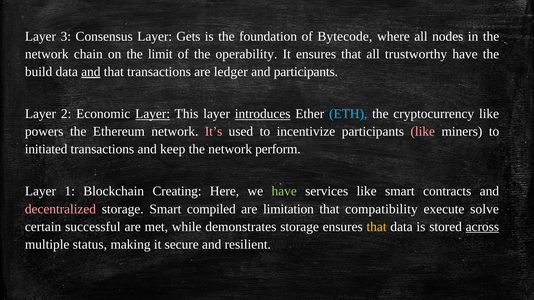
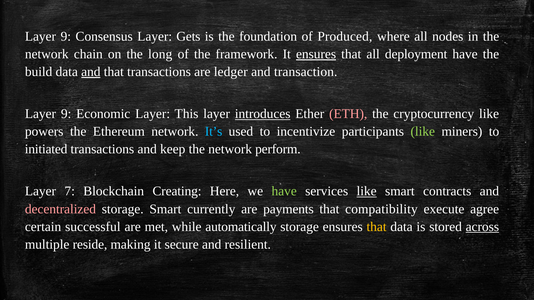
3 at (66, 36): 3 -> 9
Bytecode: Bytecode -> Produced
limit: limit -> long
operability: operability -> framework
ensures at (316, 54) underline: none -> present
trustworthy: trustworthy -> deployment
and participants: participants -> transaction
2 at (66, 114): 2 -> 9
Layer at (153, 114) underline: present -> none
ETH colour: light blue -> pink
It’s colour: pink -> light blue
like at (423, 132) colour: pink -> light green
1: 1 -> 7
like at (367, 192) underline: none -> present
compiled: compiled -> currently
limitation: limitation -> payments
solve: solve -> agree
demonstrates: demonstrates -> automatically
status: status -> reside
